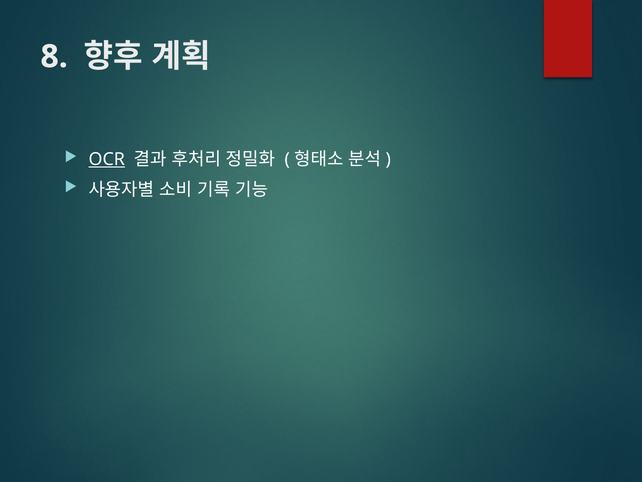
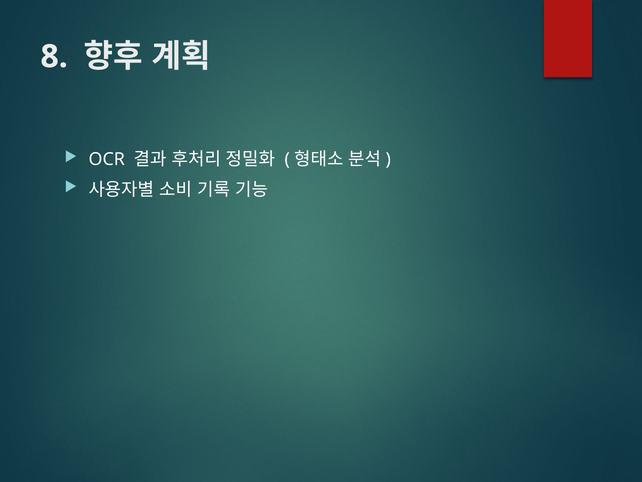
OCR underline: present -> none
